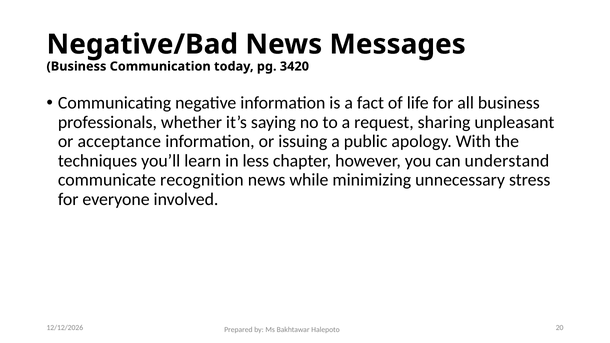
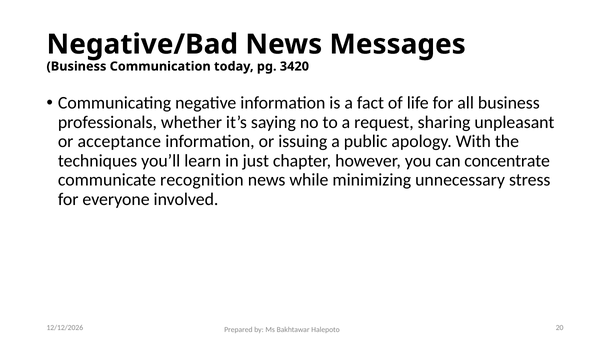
less: less -> just
understand: understand -> concentrate
